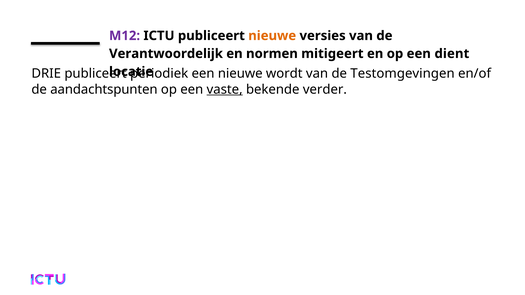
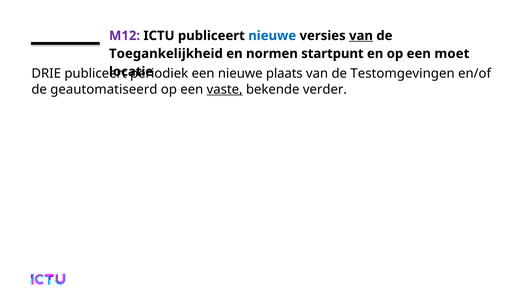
nieuwe at (272, 36) colour: orange -> blue
van at (361, 36) underline: none -> present
Verantwoordelijk: Verantwoordelijk -> Toegankelijkheid
mitigeert: mitigeert -> startpunt
dient: dient -> moet
wordt: wordt -> plaats
aandachtspunten: aandachtspunten -> geautomatiseerd
